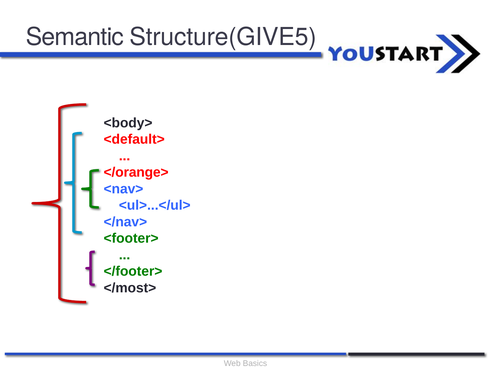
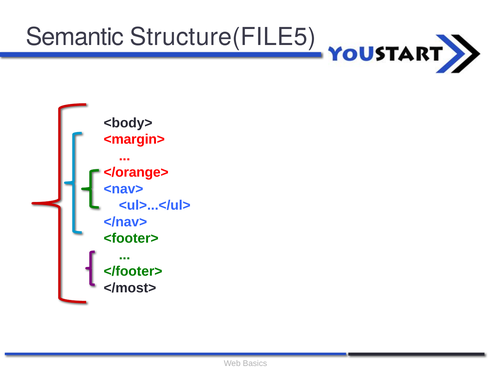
Structure(GIVE5: Structure(GIVE5 -> Structure(FILE5
<default>: <default> -> <margin>
